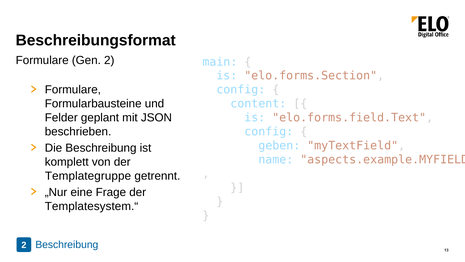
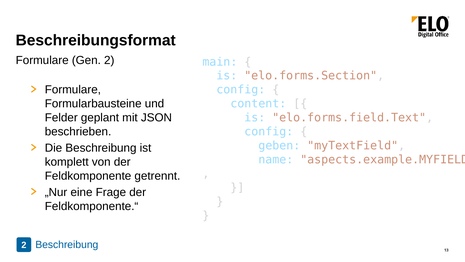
Templategruppe: Templategruppe -> Feldkomponente
Templatesystem.“: Templatesystem.“ -> Feldkomponente.“
